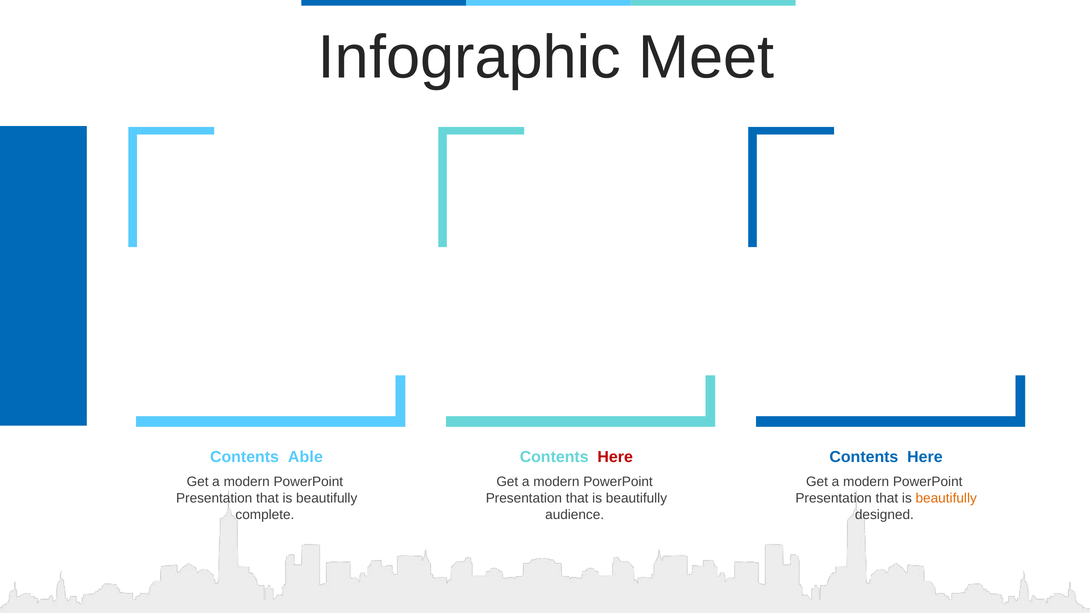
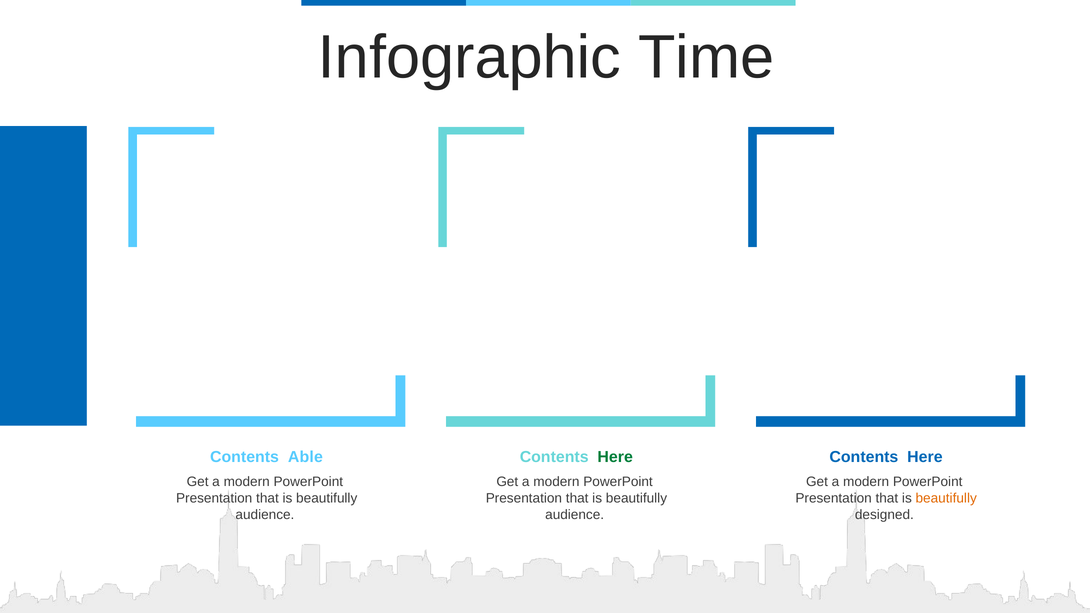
Meet: Meet -> Time
Here at (615, 457) colour: red -> green
complete at (265, 515): complete -> audience
